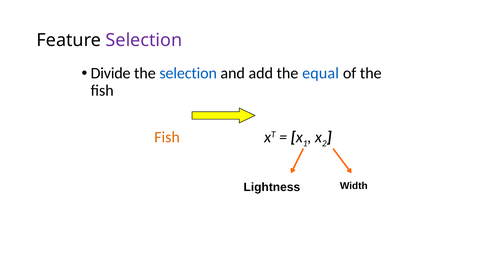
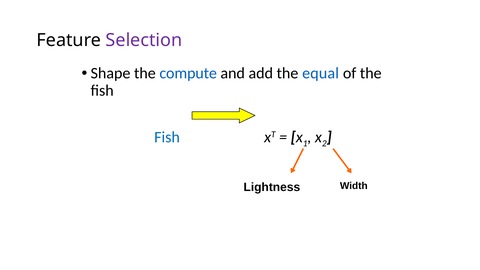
Divide: Divide -> Shape
the selection: selection -> compute
Fish at (167, 137) colour: orange -> blue
